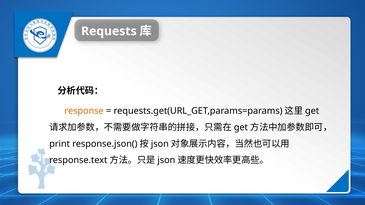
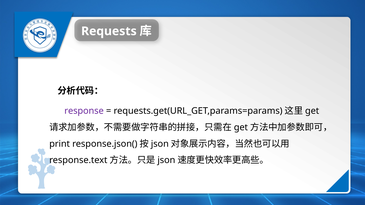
response colour: orange -> purple
